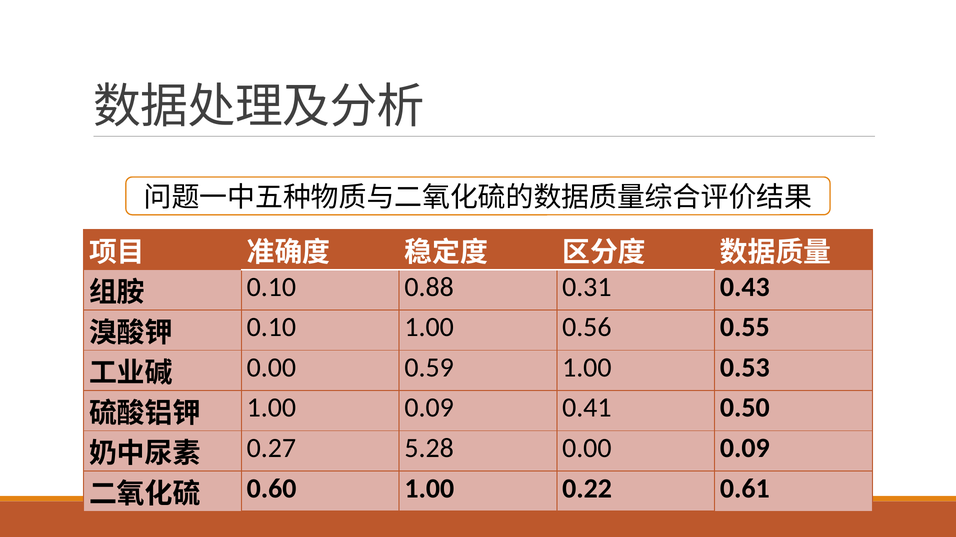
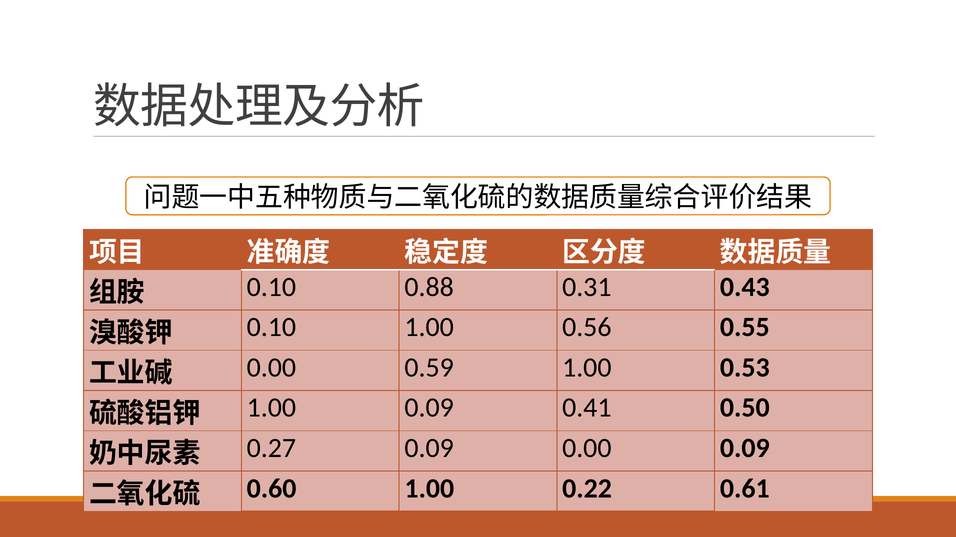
0.27 5.28: 5.28 -> 0.09
